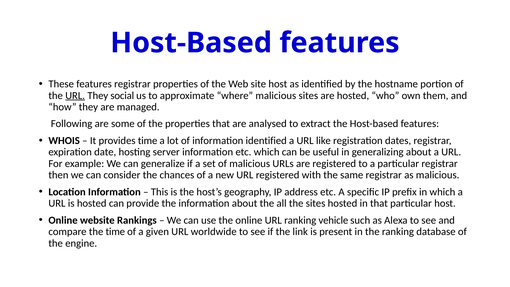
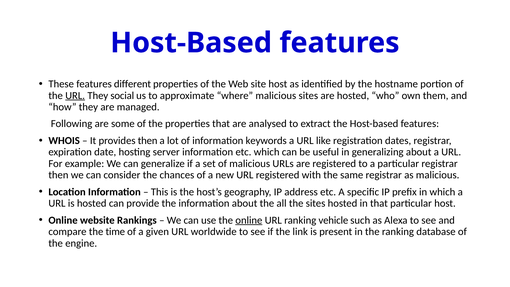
features registrar: registrar -> different
provides time: time -> then
information identified: identified -> keywords
online at (249, 220) underline: none -> present
